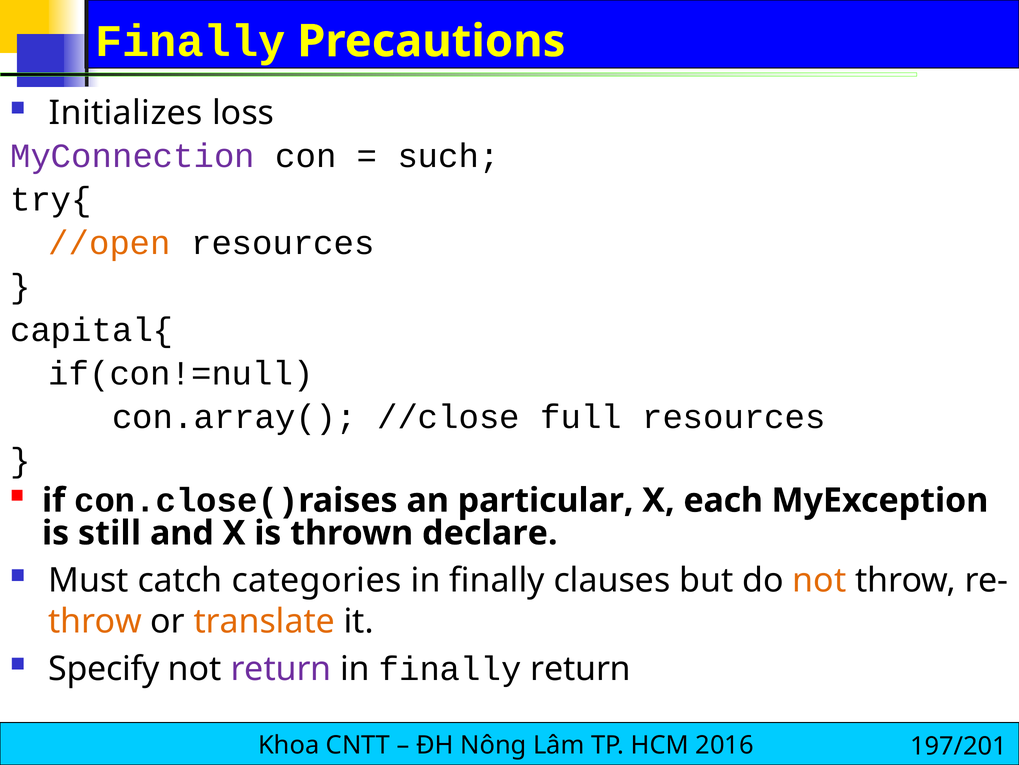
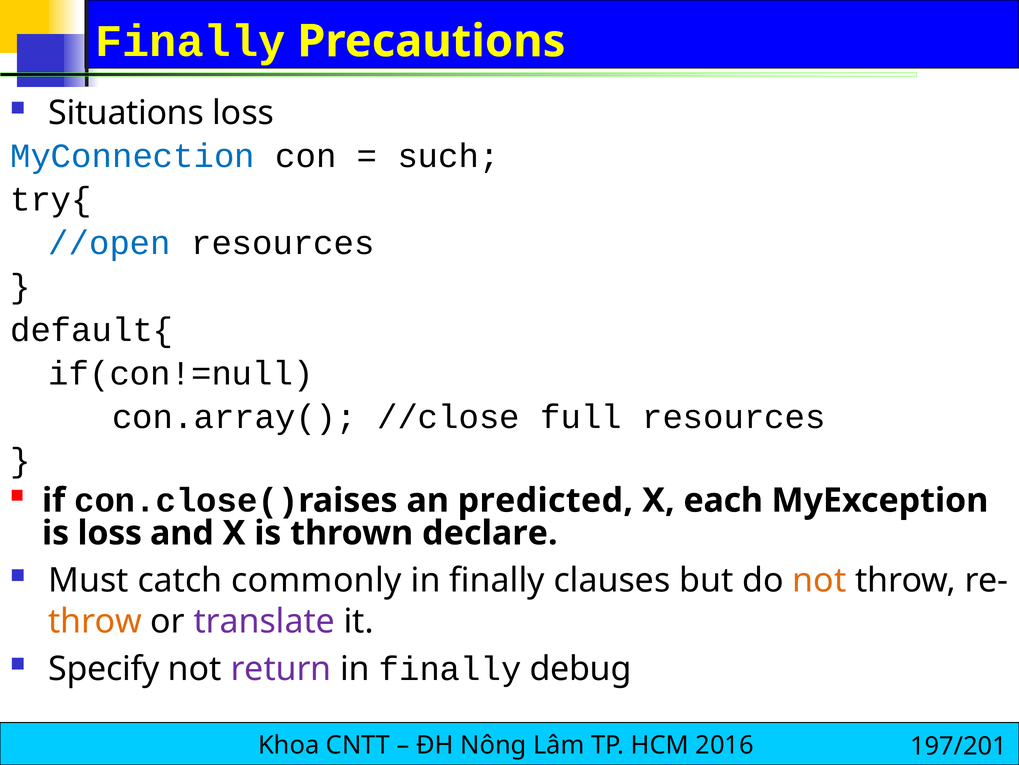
Initializes: Initializes -> Situations
MyConnection colour: purple -> blue
//open colour: orange -> blue
capital{: capital{ -> default{
particular: particular -> predicted
is still: still -> loss
categories: categories -> commonly
translate colour: orange -> purple
finally return: return -> debug
